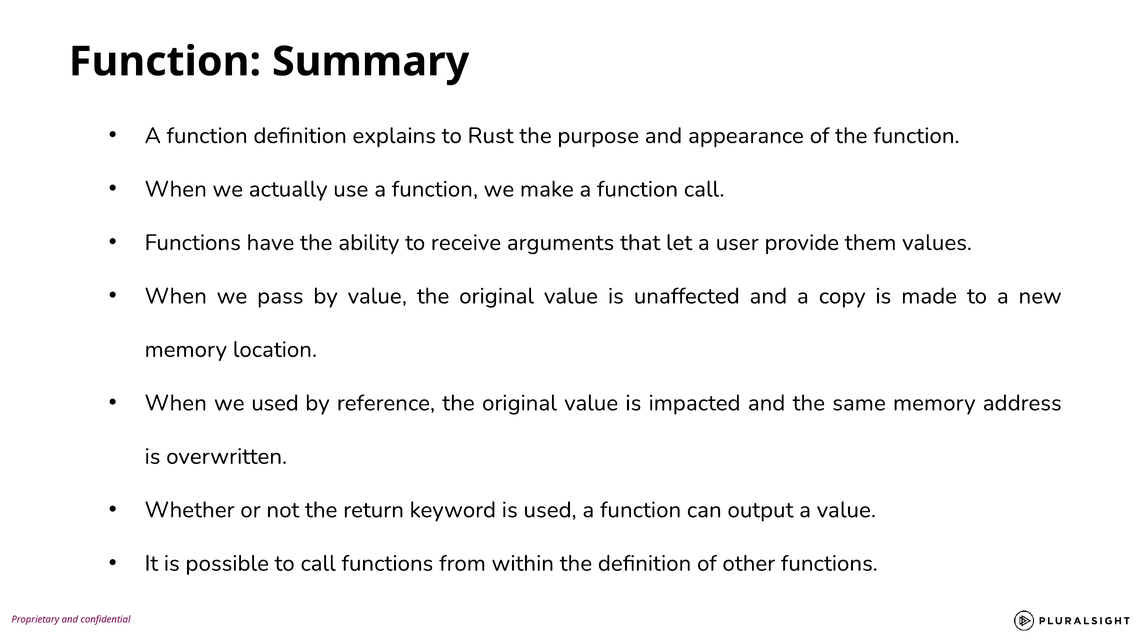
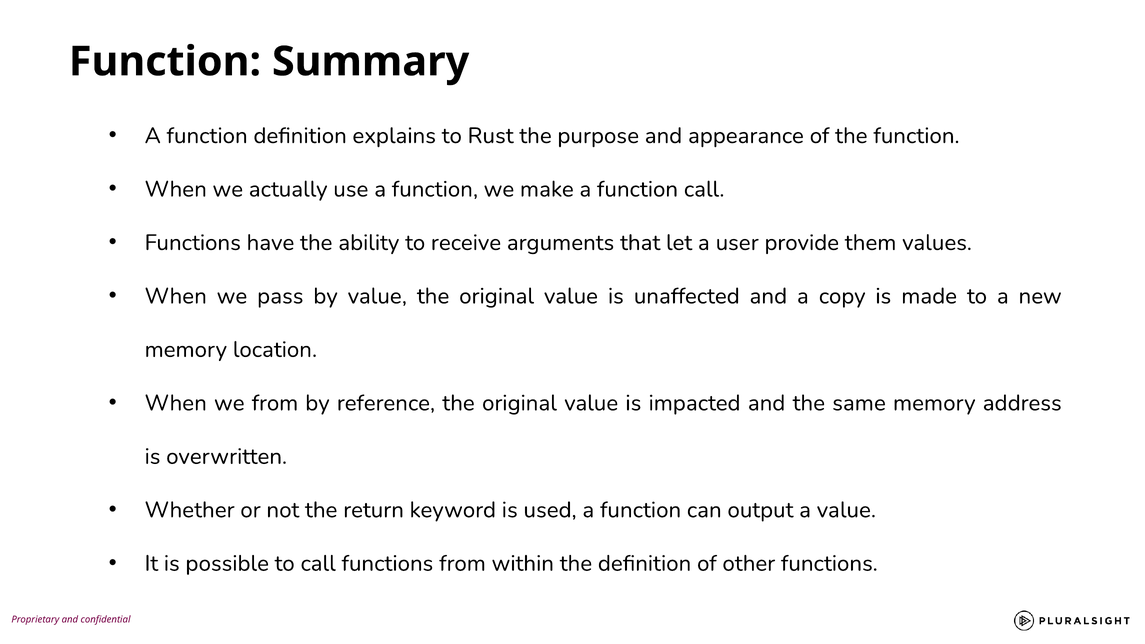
we used: used -> from
